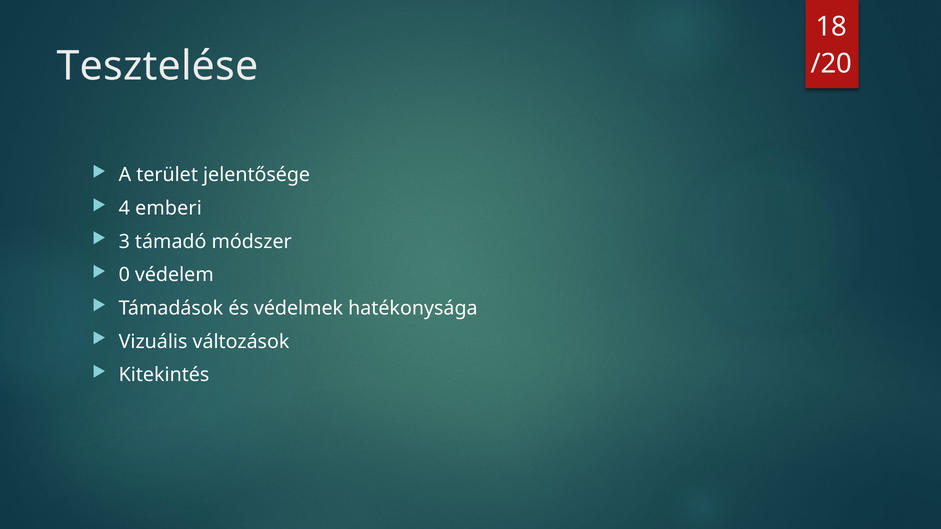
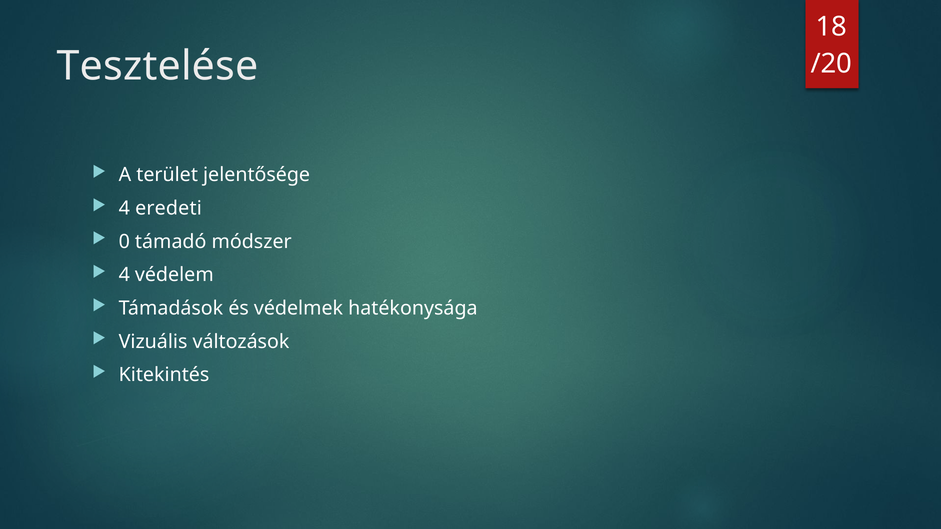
emberi: emberi -> eredeti
3: 3 -> 0
0 at (124, 275): 0 -> 4
